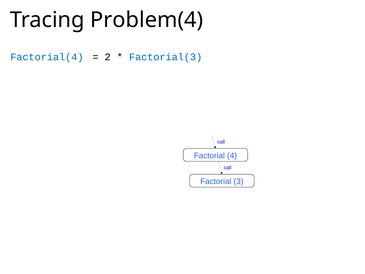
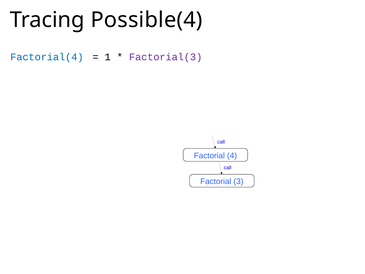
Problem(4: Problem(4 -> Possible(4
2: 2 -> 1
Factorial(3 colour: blue -> purple
